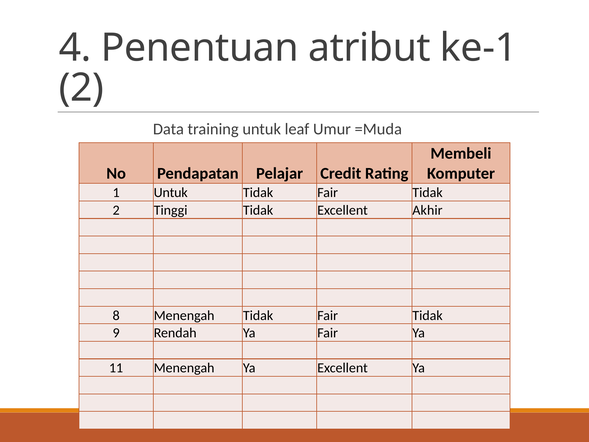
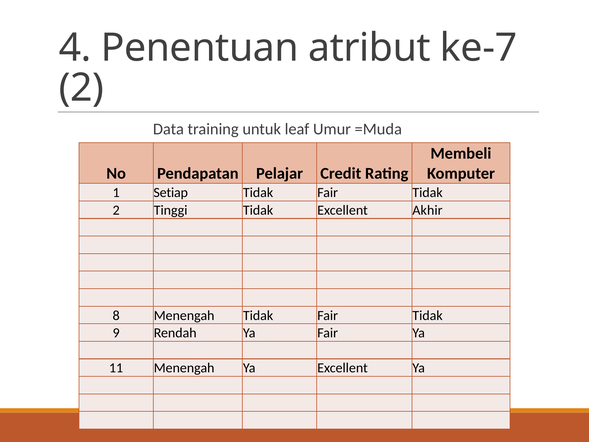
ke-1: ke-1 -> ke-7
1 Untuk: Untuk -> Setiap
